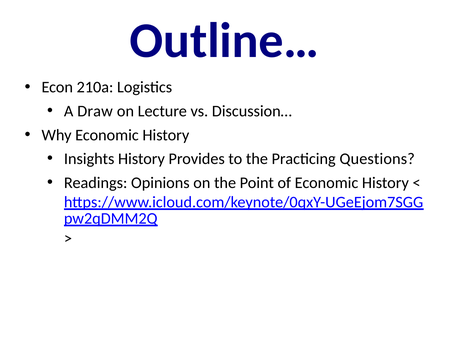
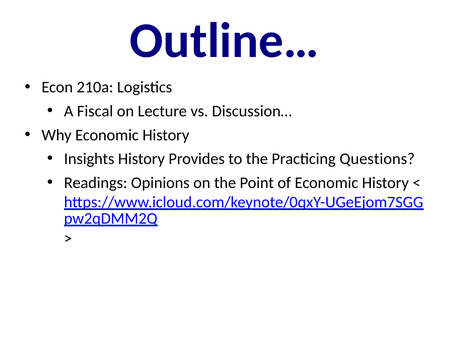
Draw: Draw -> Fiscal
